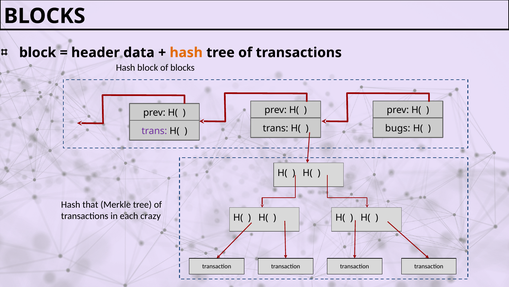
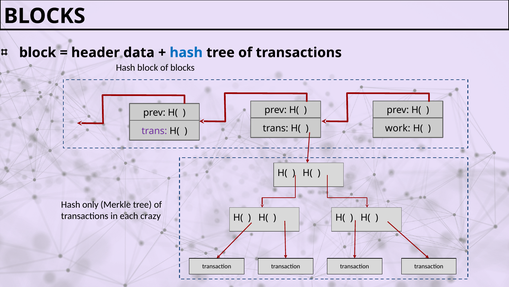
hash at (186, 52) colour: orange -> blue
bugs: bugs -> work
that: that -> only
